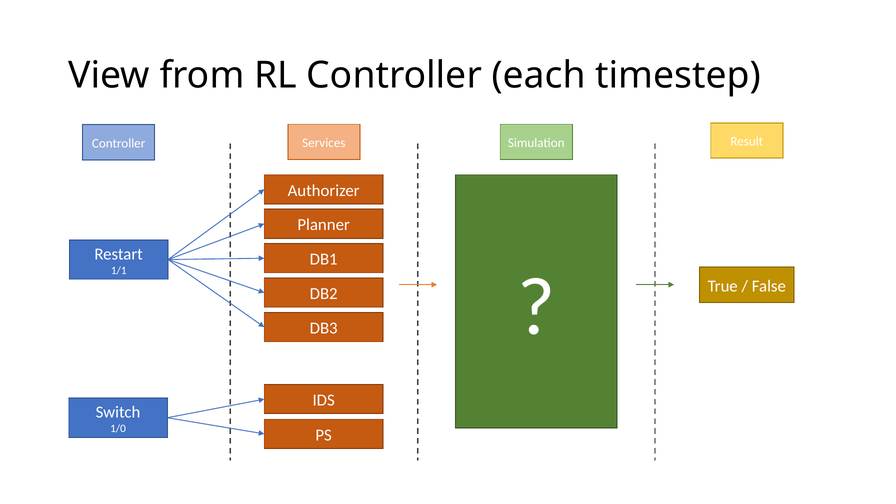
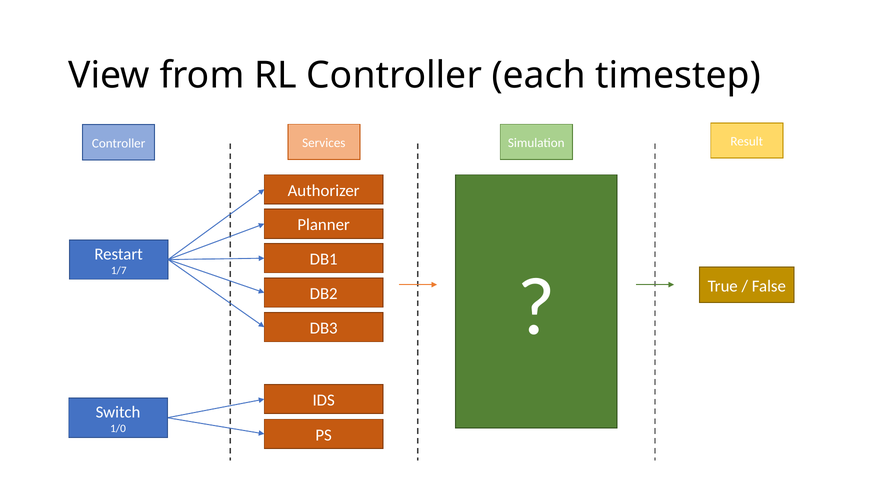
1/1: 1/1 -> 1/7
